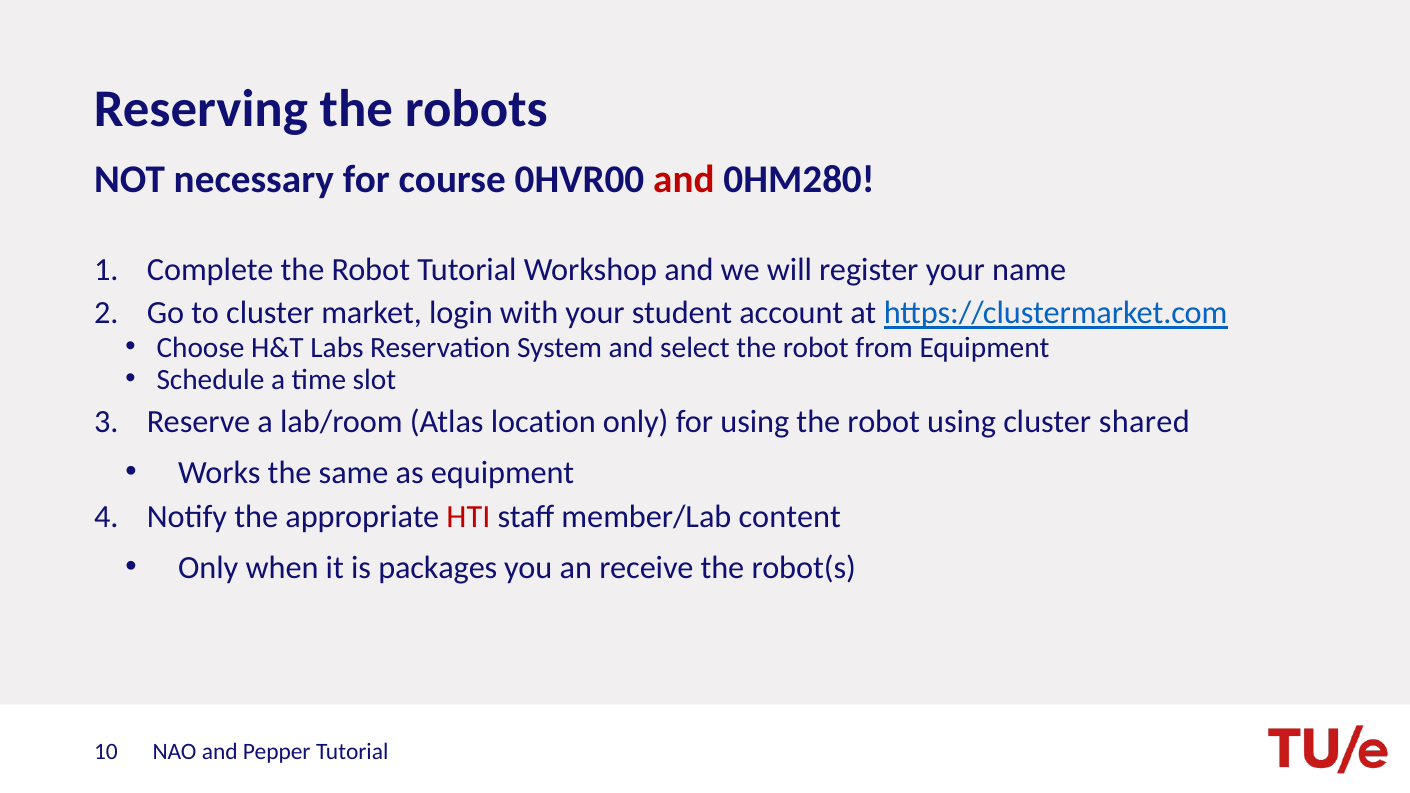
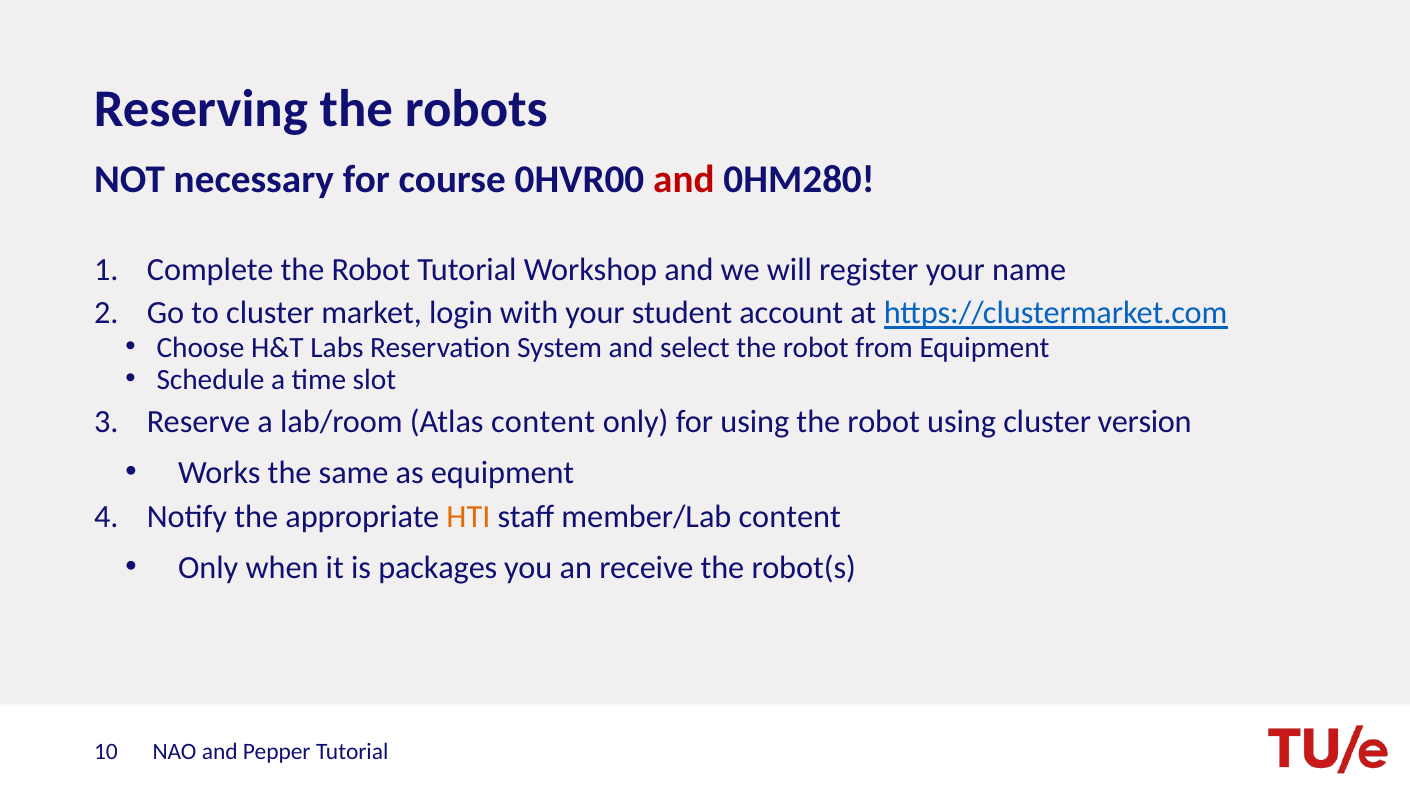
Atlas location: location -> content
shared: shared -> version
HTI colour: red -> orange
